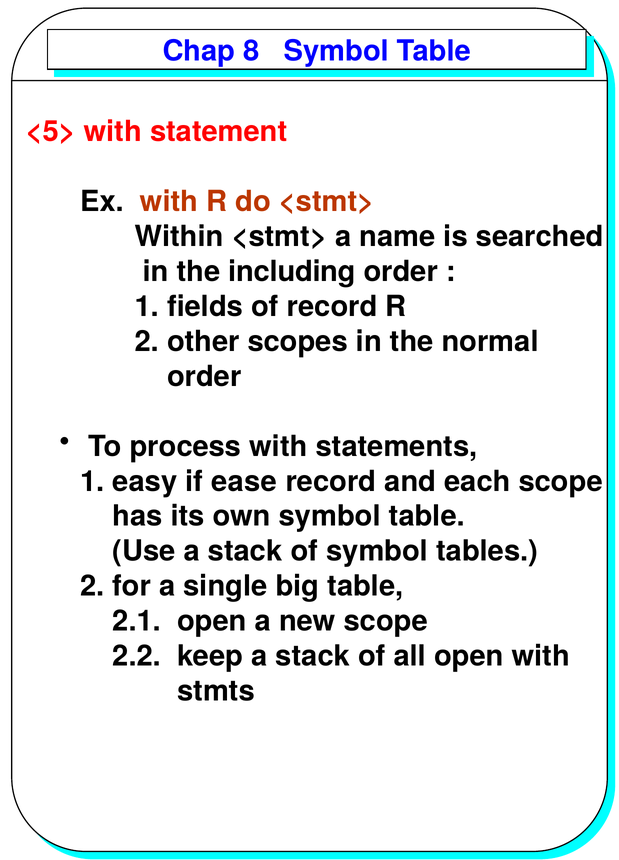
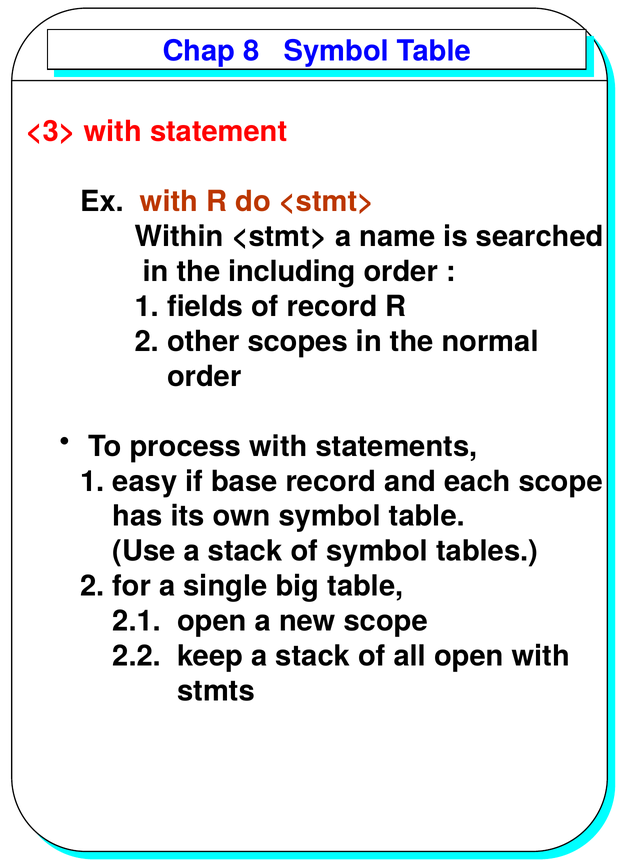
<5>: <5> -> <3>
ease: ease -> base
